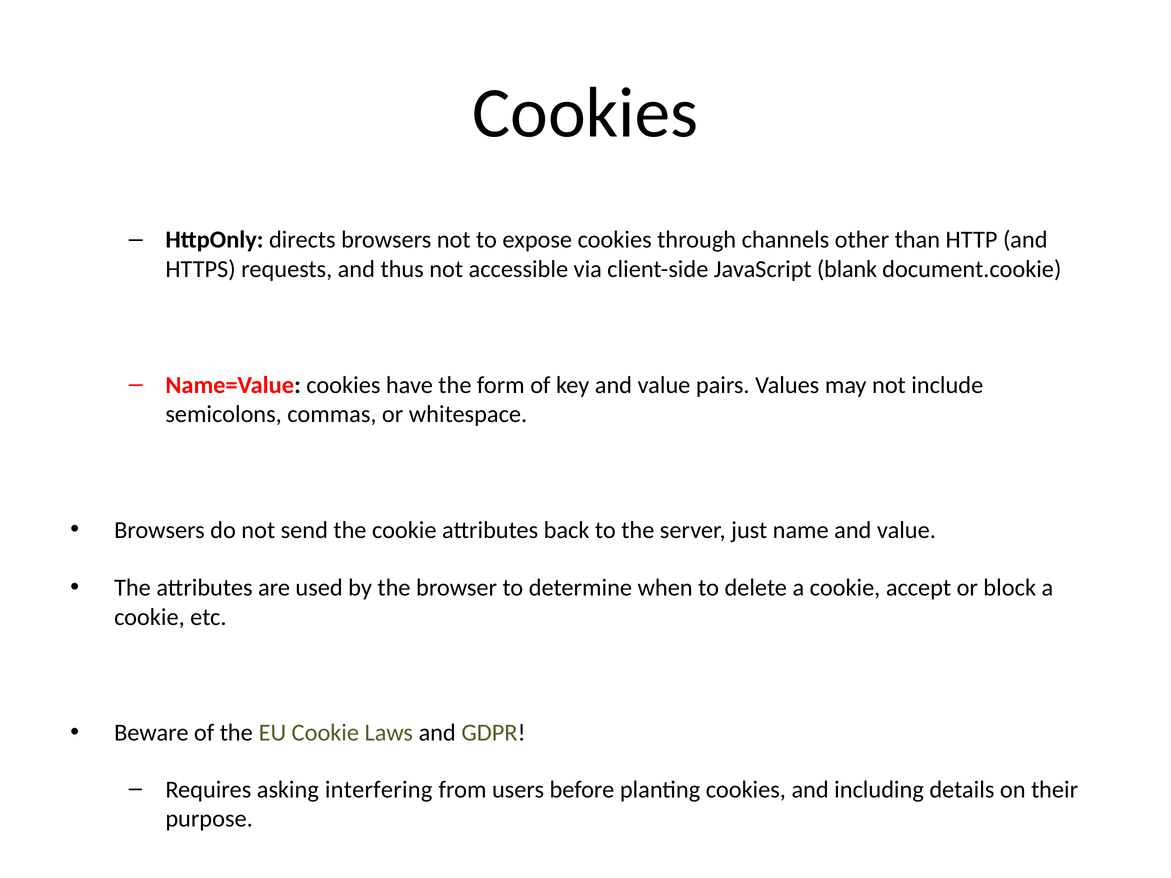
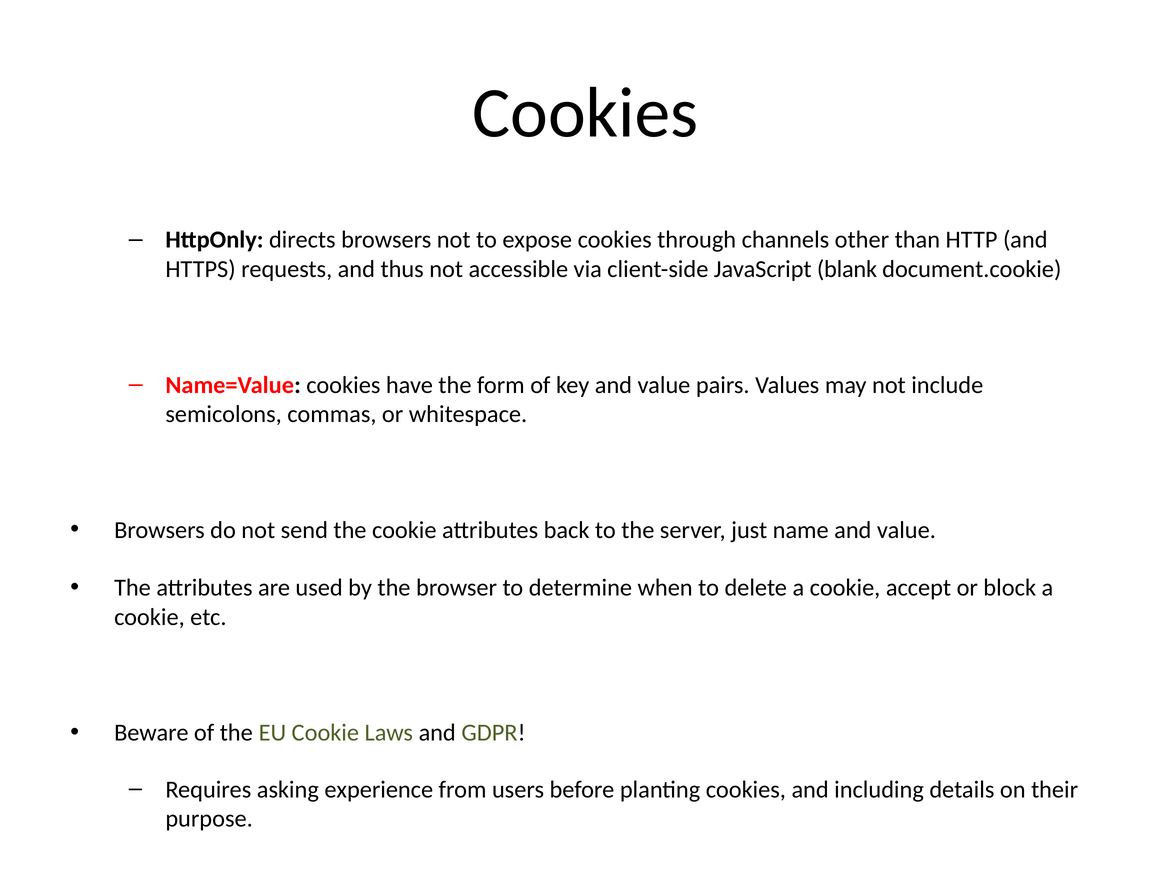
interfering: interfering -> experience
